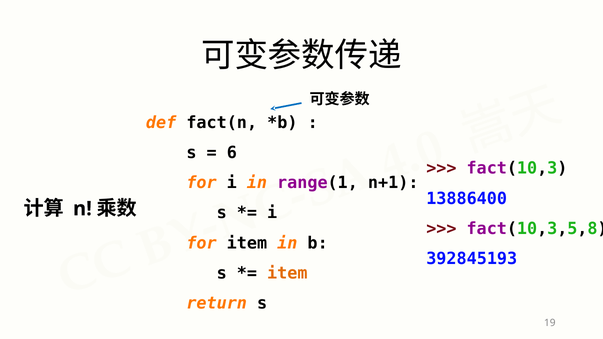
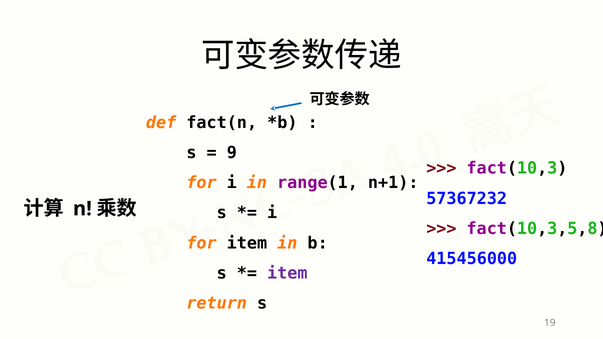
6: 6 -> 9
13886400: 13886400 -> 57367232
392845193: 392845193 -> 415456000
item at (287, 273) colour: orange -> purple
